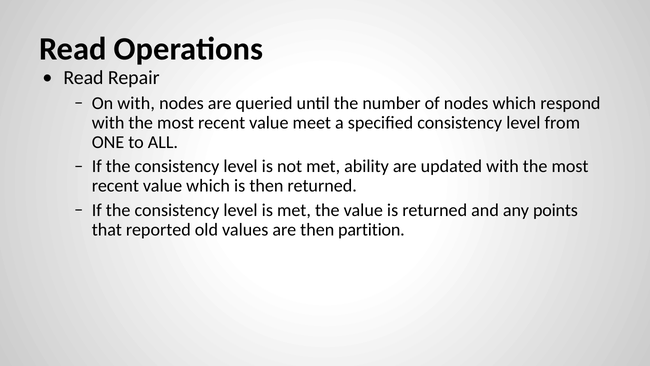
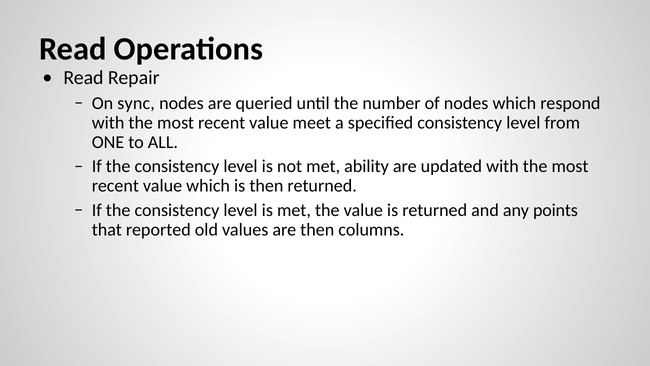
On with: with -> sync
partition: partition -> columns
